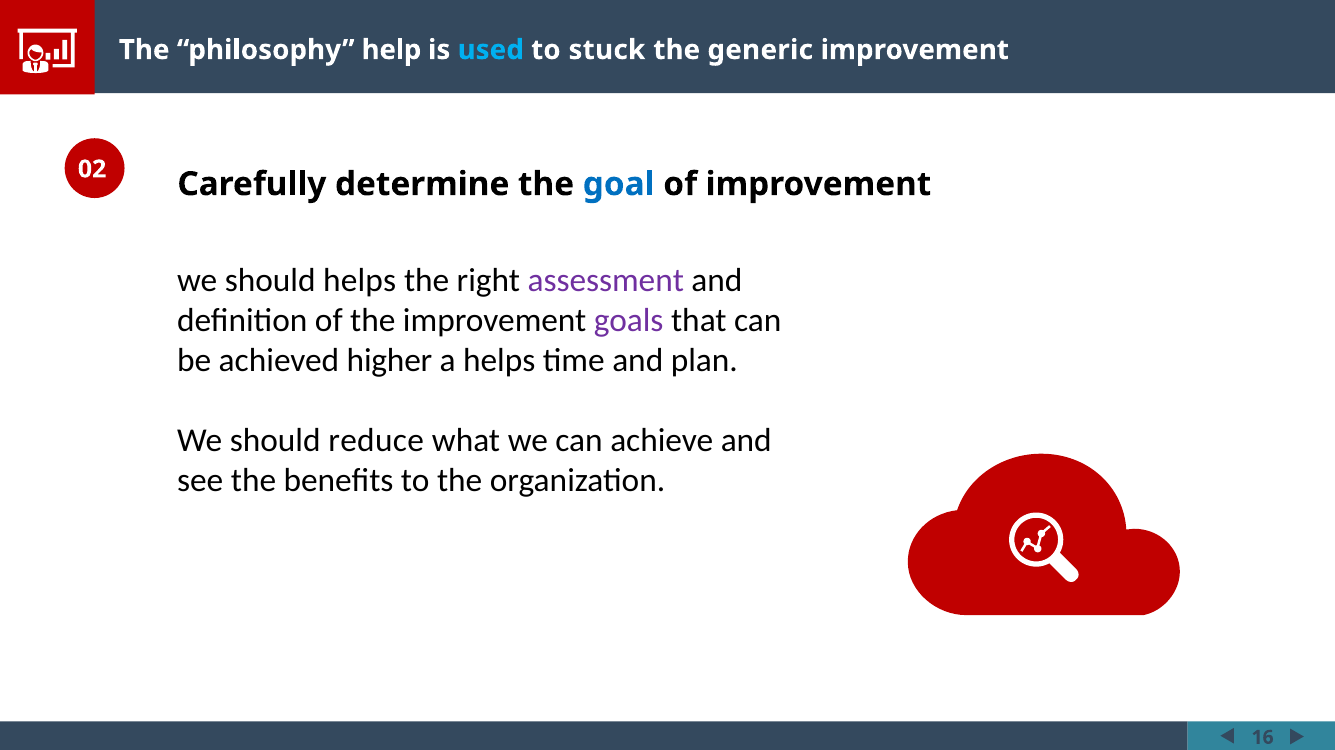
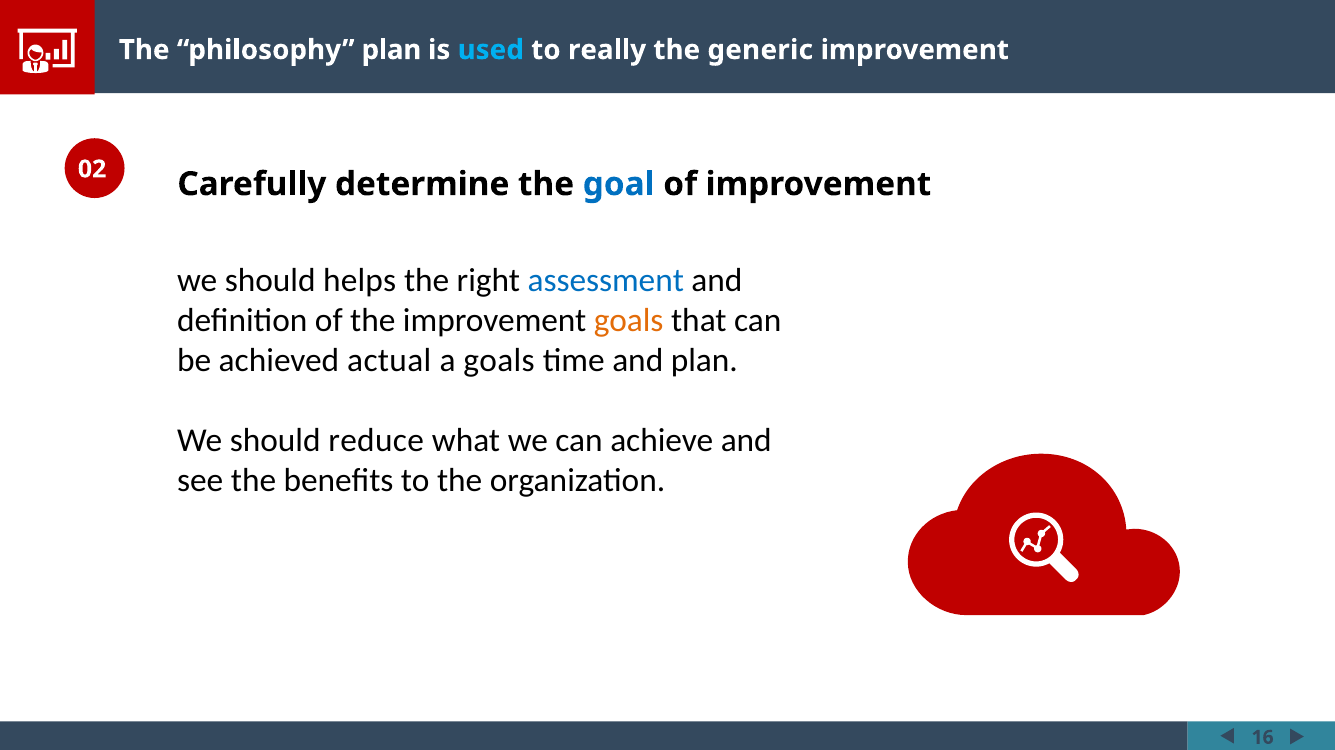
philosophy help: help -> plan
stuck: stuck -> really
assessment colour: purple -> blue
goals at (629, 321) colour: purple -> orange
higher: higher -> actual
a helps: helps -> goals
